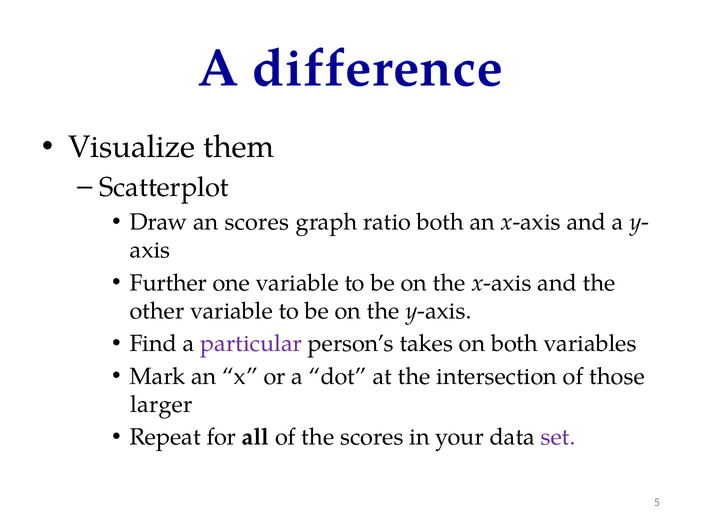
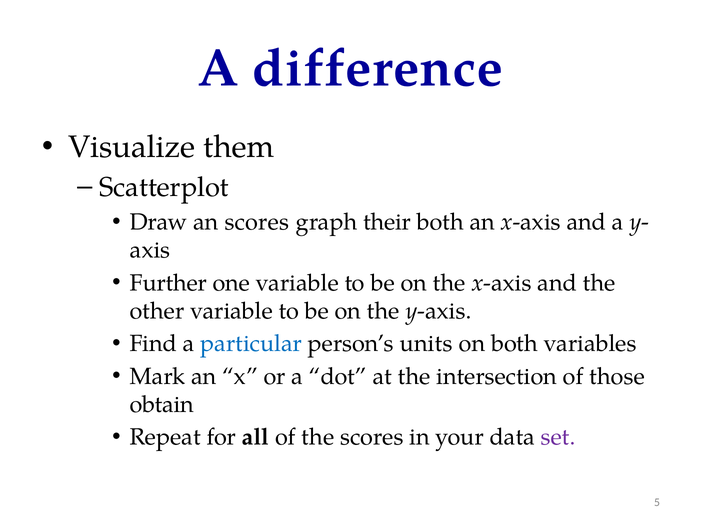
ratio: ratio -> their
particular colour: purple -> blue
takes: takes -> units
larger: larger -> obtain
